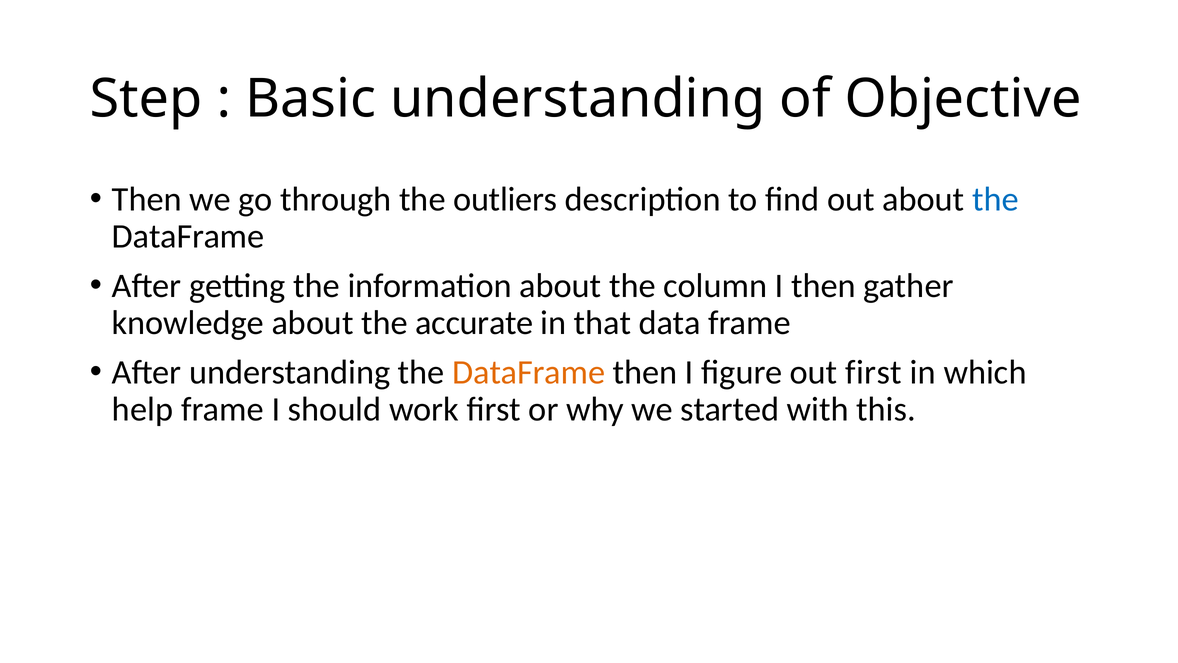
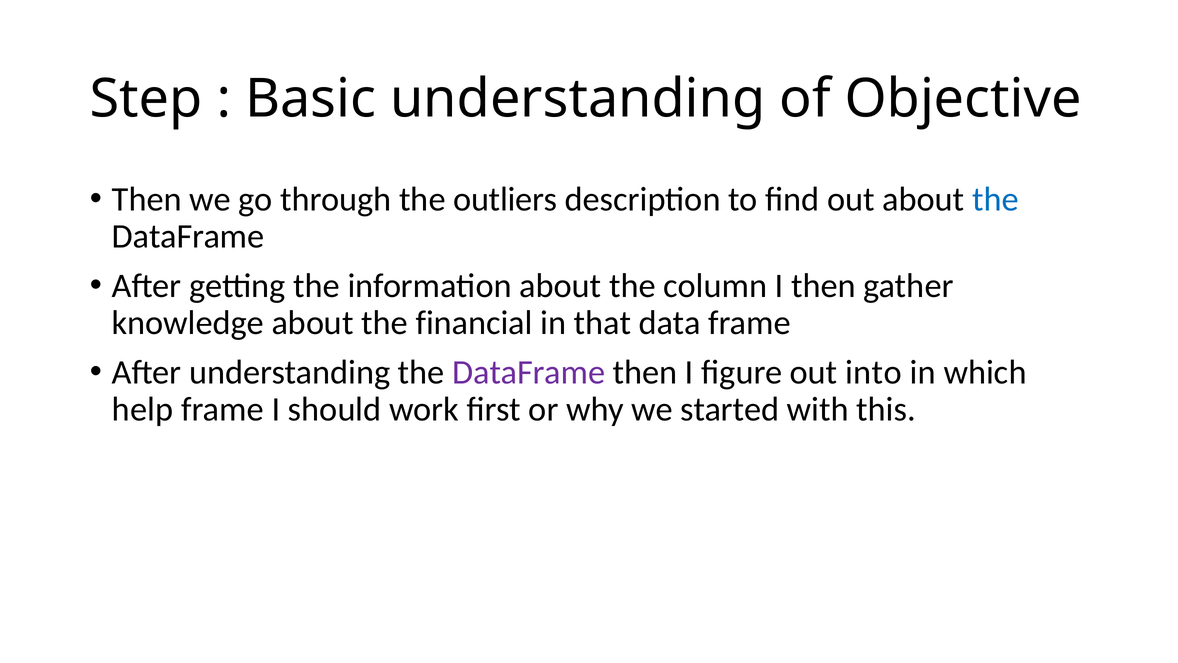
accurate: accurate -> financial
DataFrame at (529, 372) colour: orange -> purple
out first: first -> into
